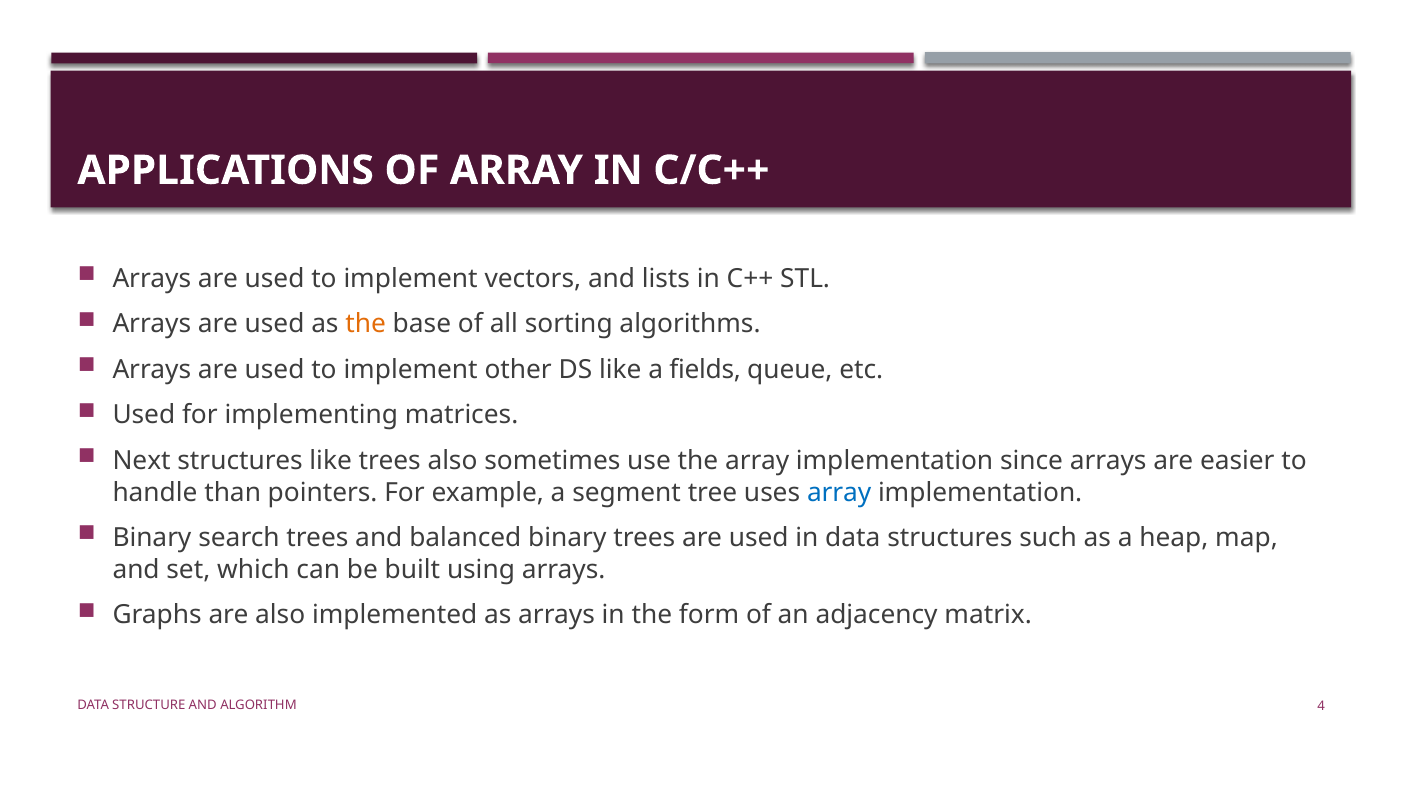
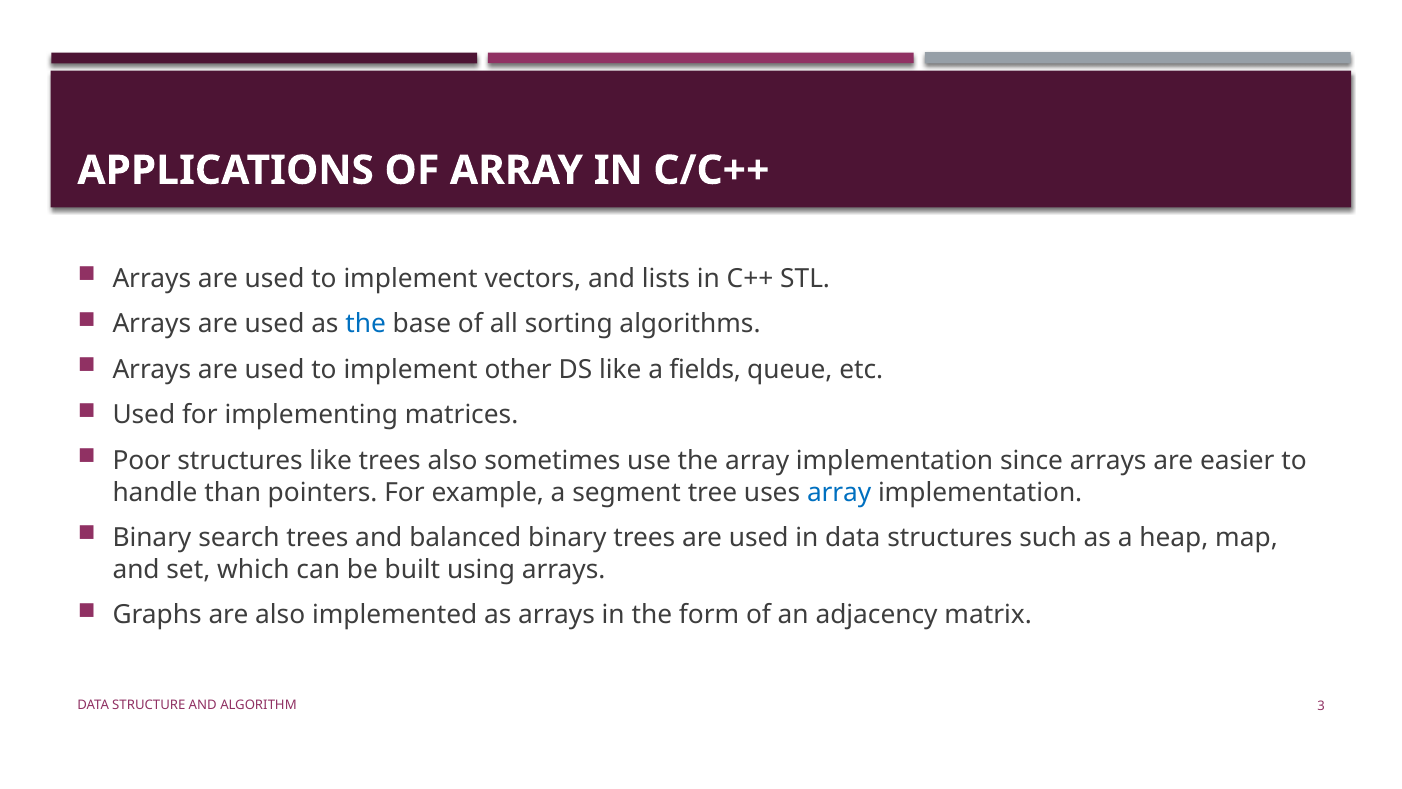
the at (366, 324) colour: orange -> blue
Next: Next -> Poor
4: 4 -> 3
